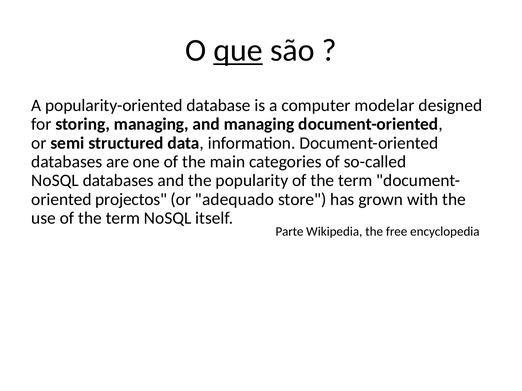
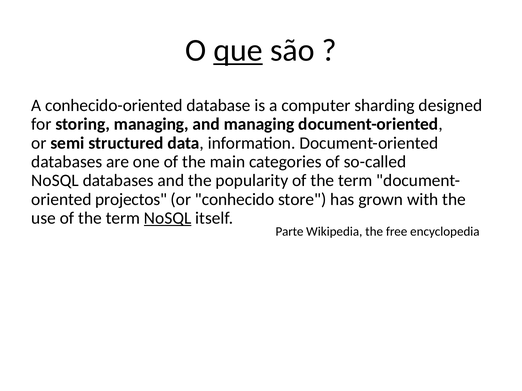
popularity-oriented: popularity-oriented -> conhecido-oriented
modelar: modelar -> sharding
adequado: adequado -> conhecido
NoSQL at (168, 218) underline: none -> present
